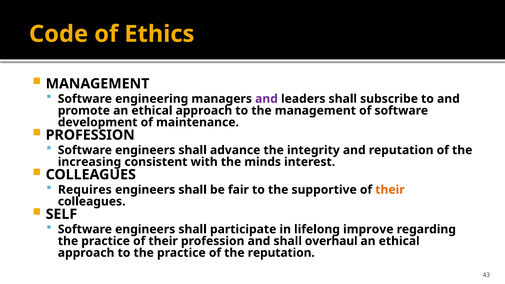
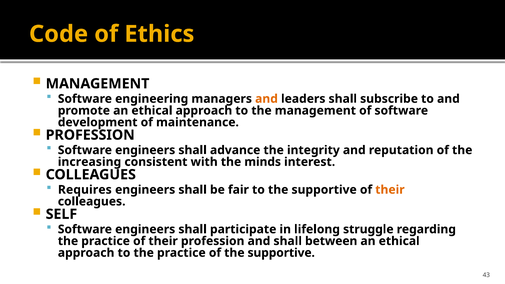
and at (266, 99) colour: purple -> orange
improve: improve -> struggle
overhaul: overhaul -> between
of the reputation: reputation -> supportive
